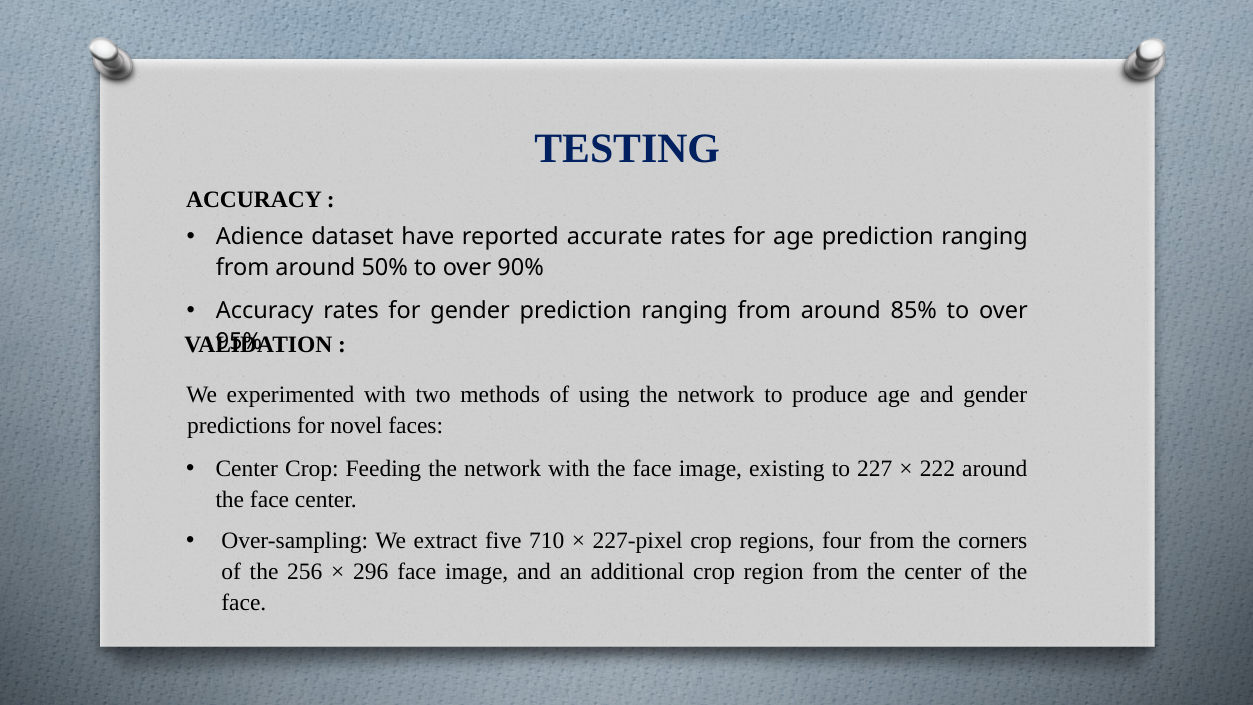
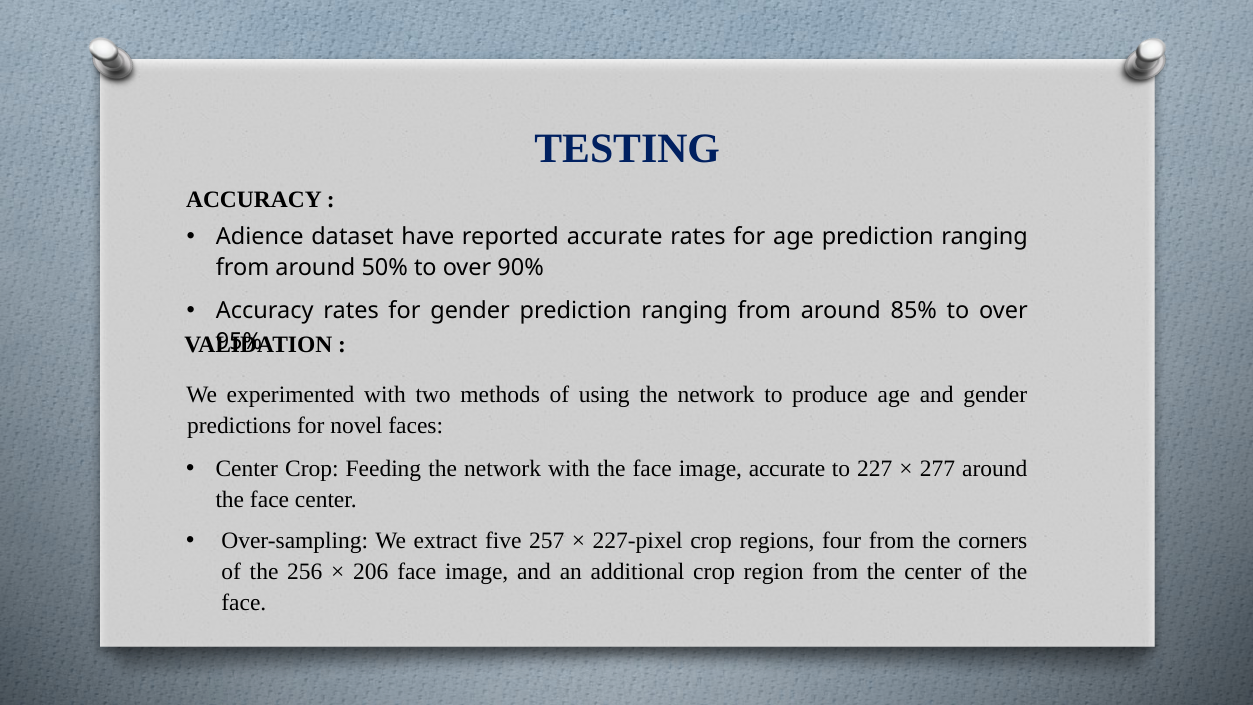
image existing: existing -> accurate
222: 222 -> 277
710: 710 -> 257
296: 296 -> 206
